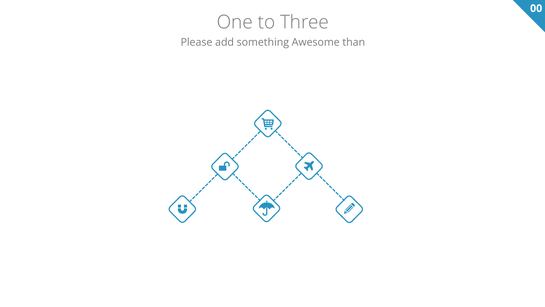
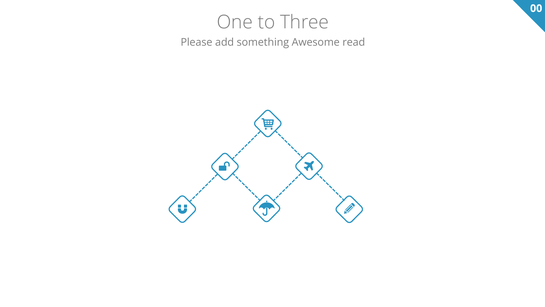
than: than -> read
